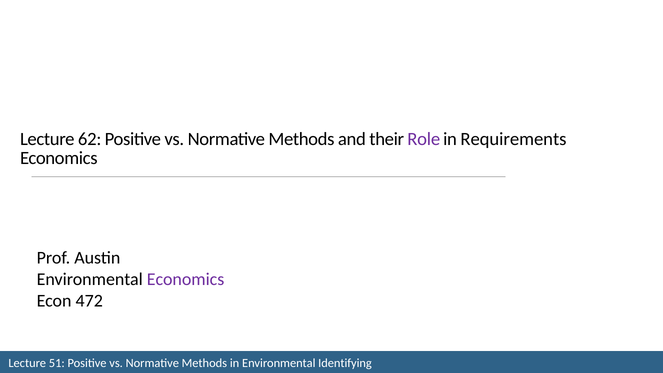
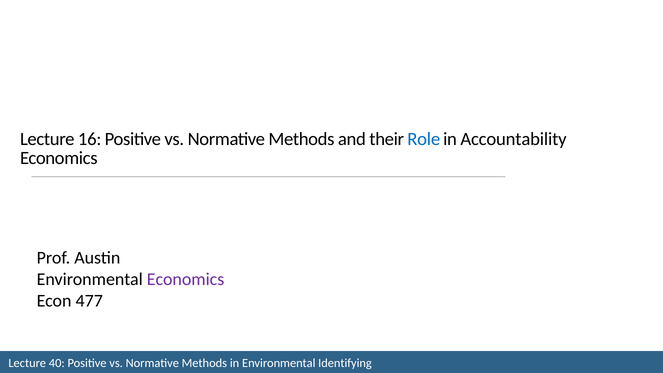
62: 62 -> 16
Role colour: purple -> blue
Requirements: Requirements -> Accountability
472: 472 -> 477
51: 51 -> 40
